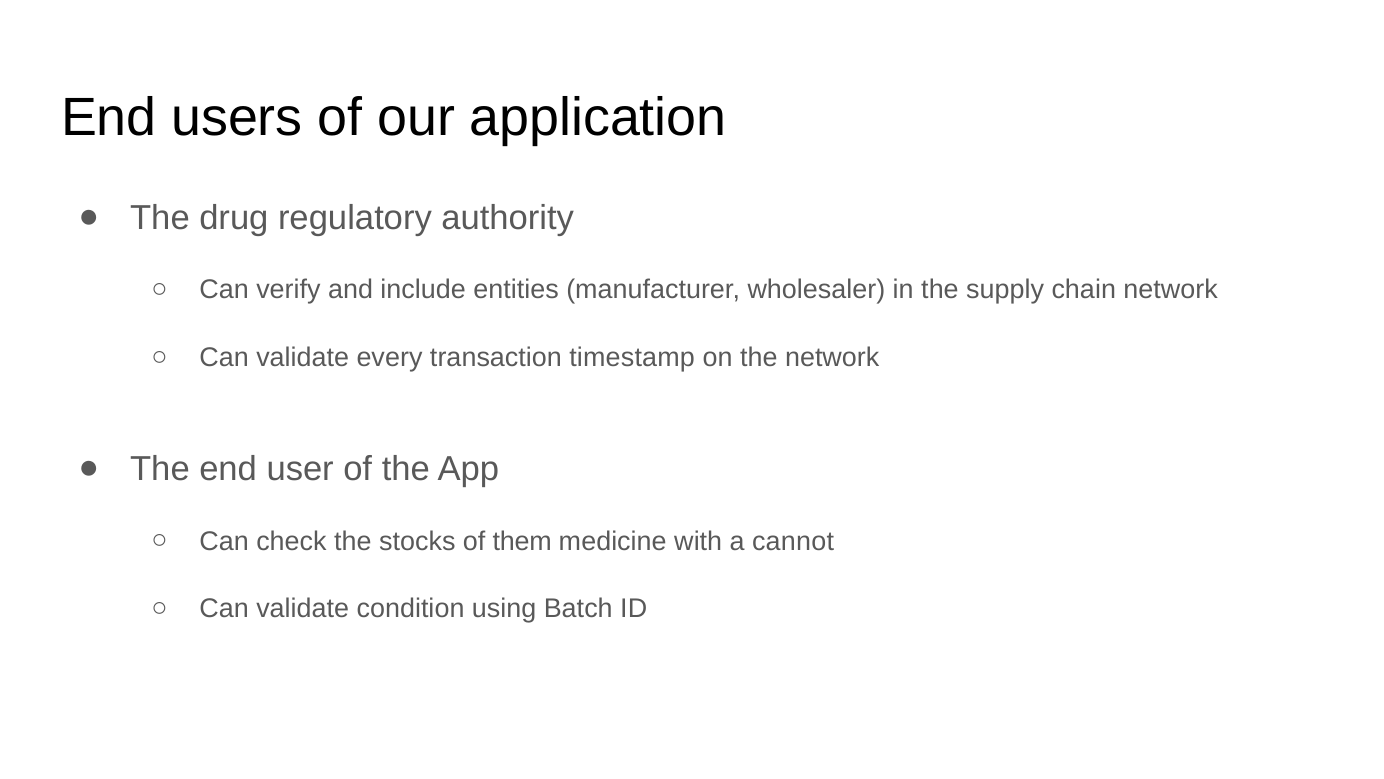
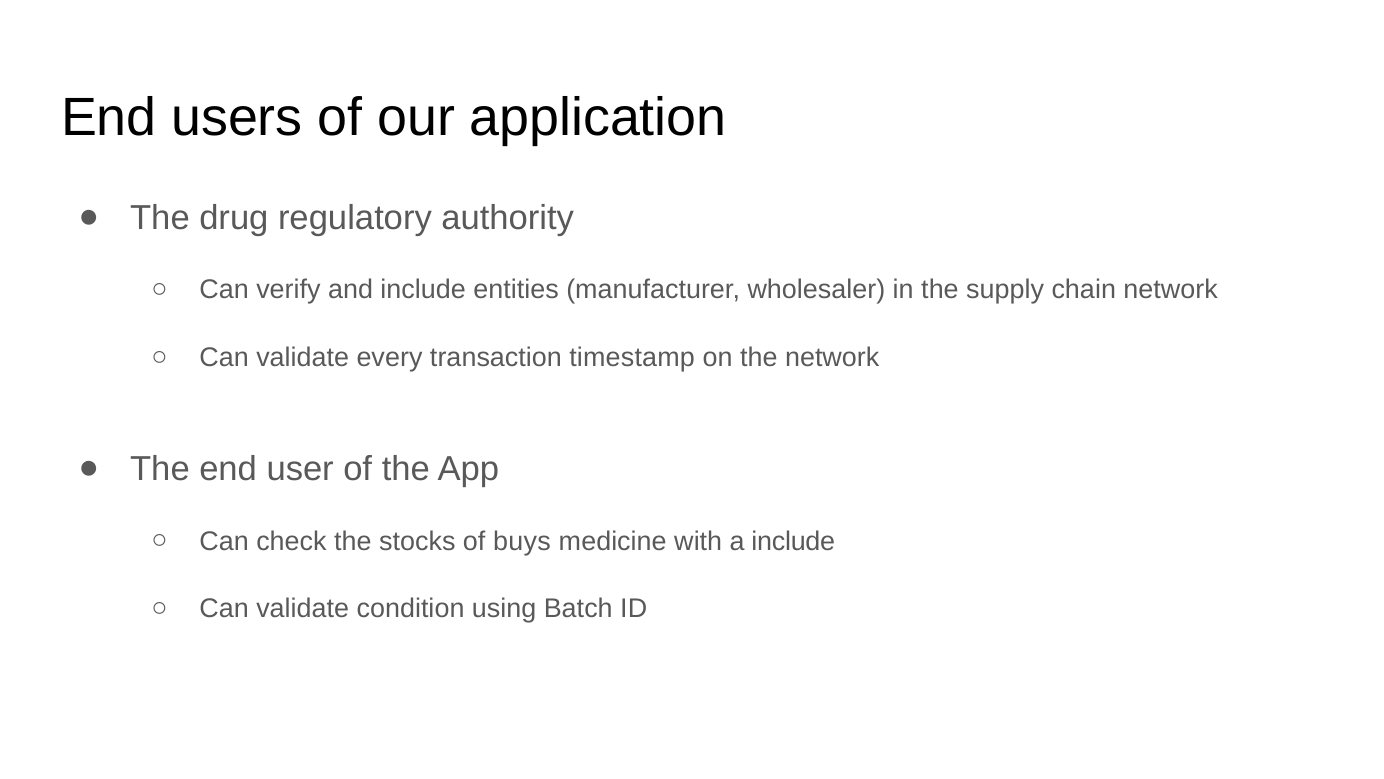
them: them -> buys
a cannot: cannot -> include
